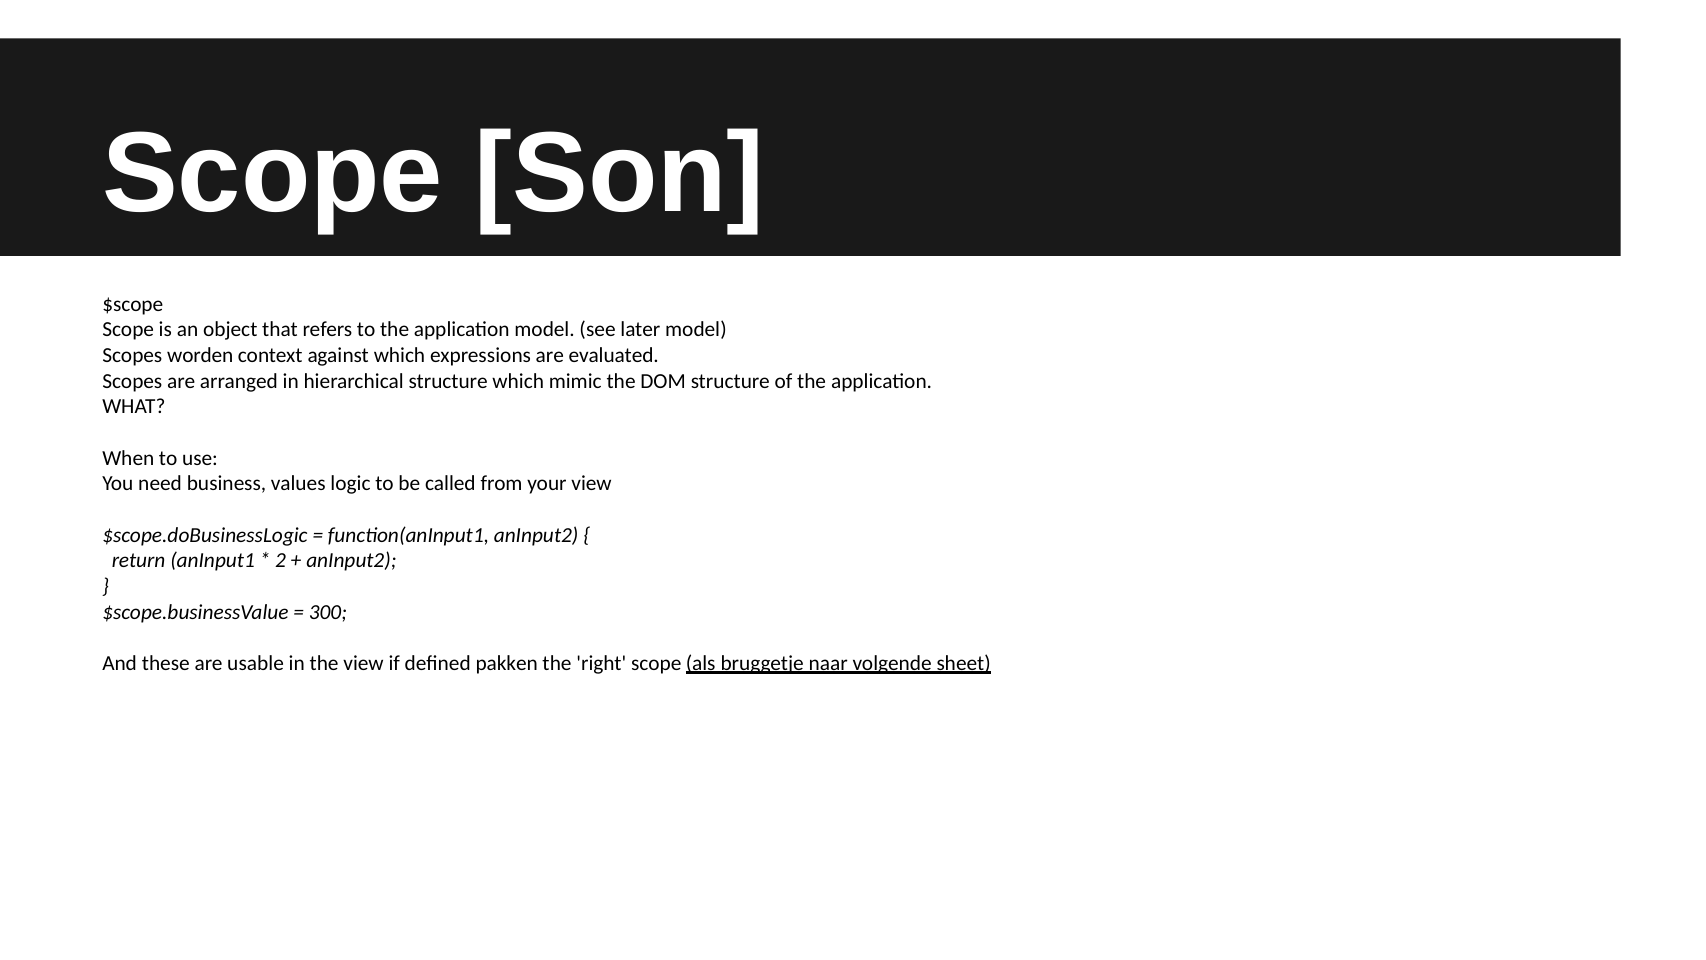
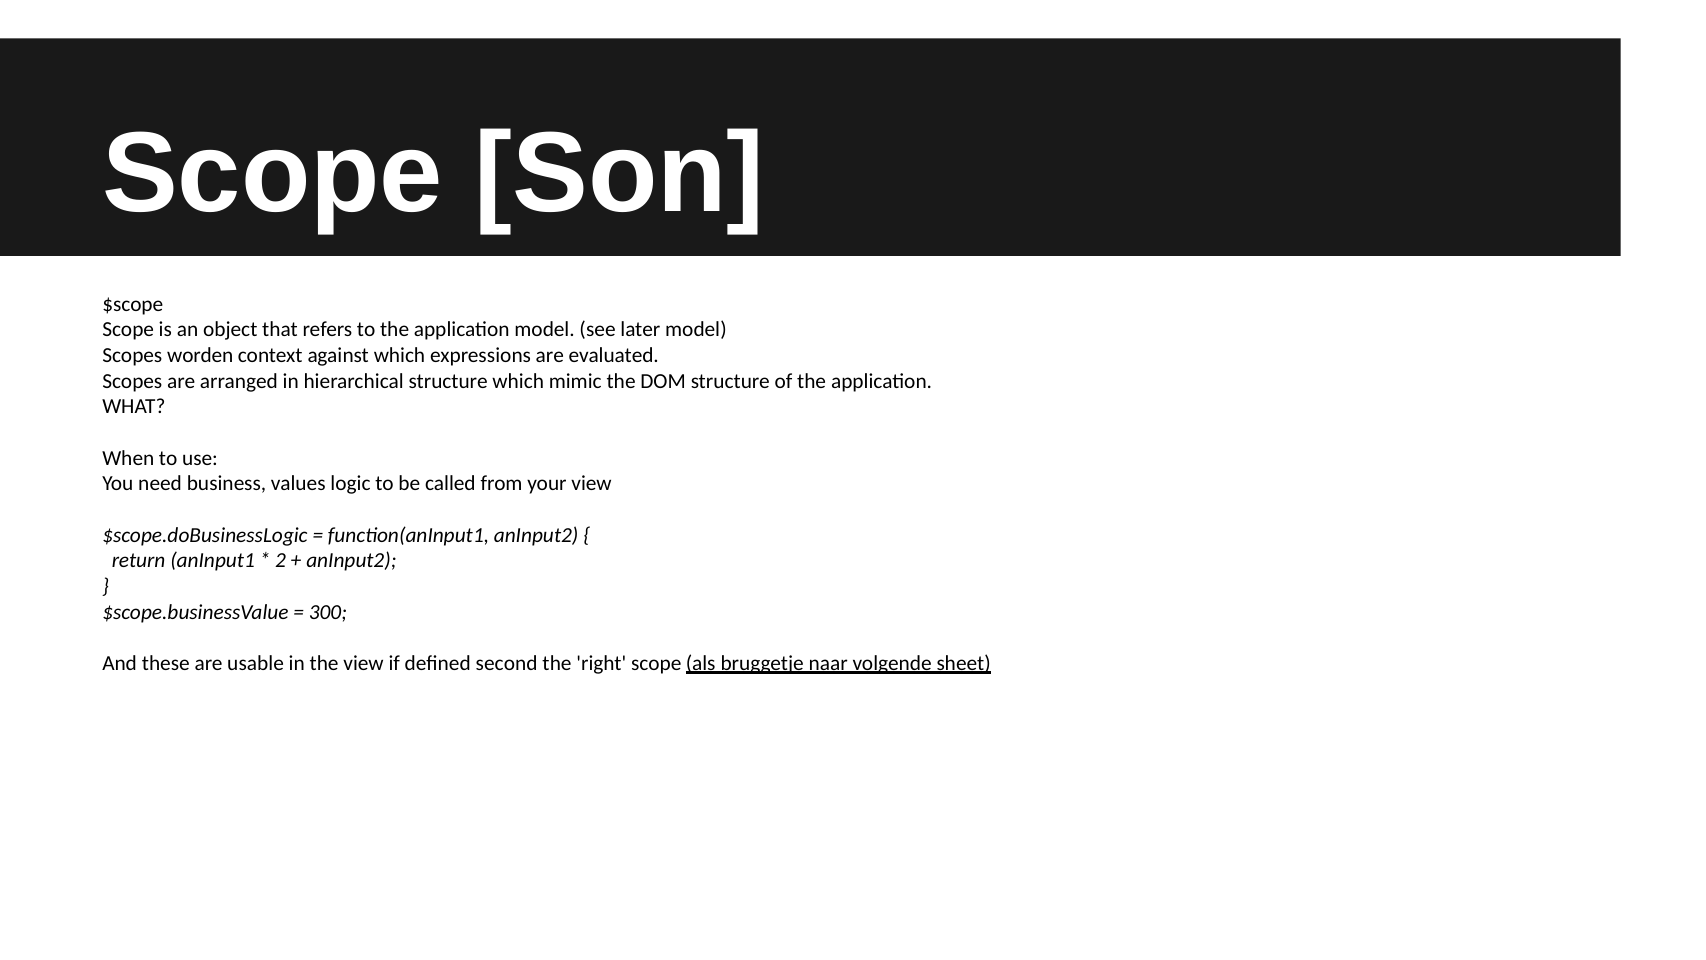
pakken: pakken -> second
